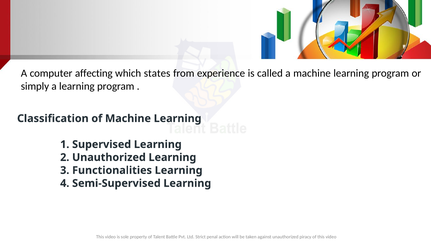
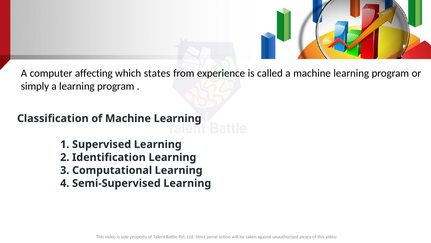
2 Unauthorized: Unauthorized -> Identification
Functionalities: Functionalities -> Computational
